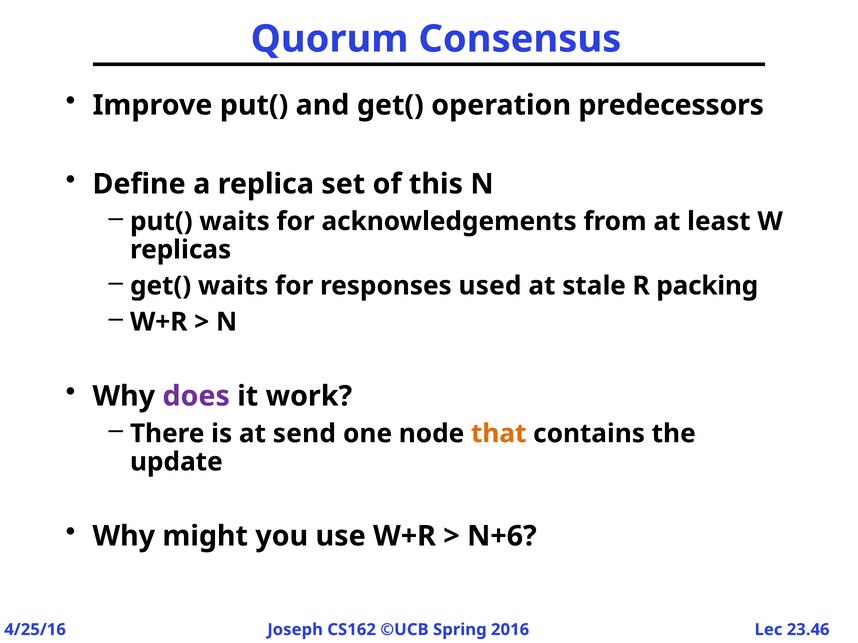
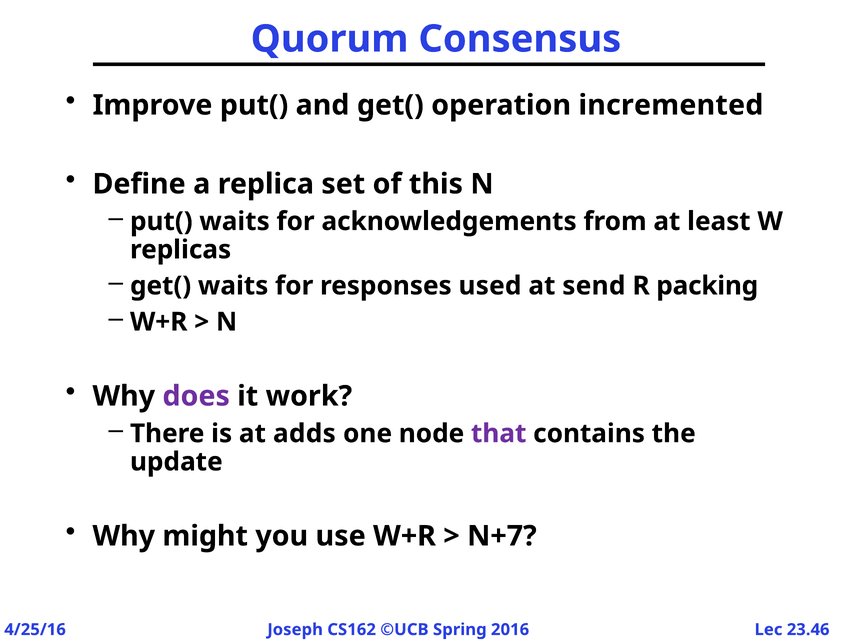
predecessors: predecessors -> incremented
stale: stale -> send
send: send -> adds
that colour: orange -> purple
N+6: N+6 -> N+7
